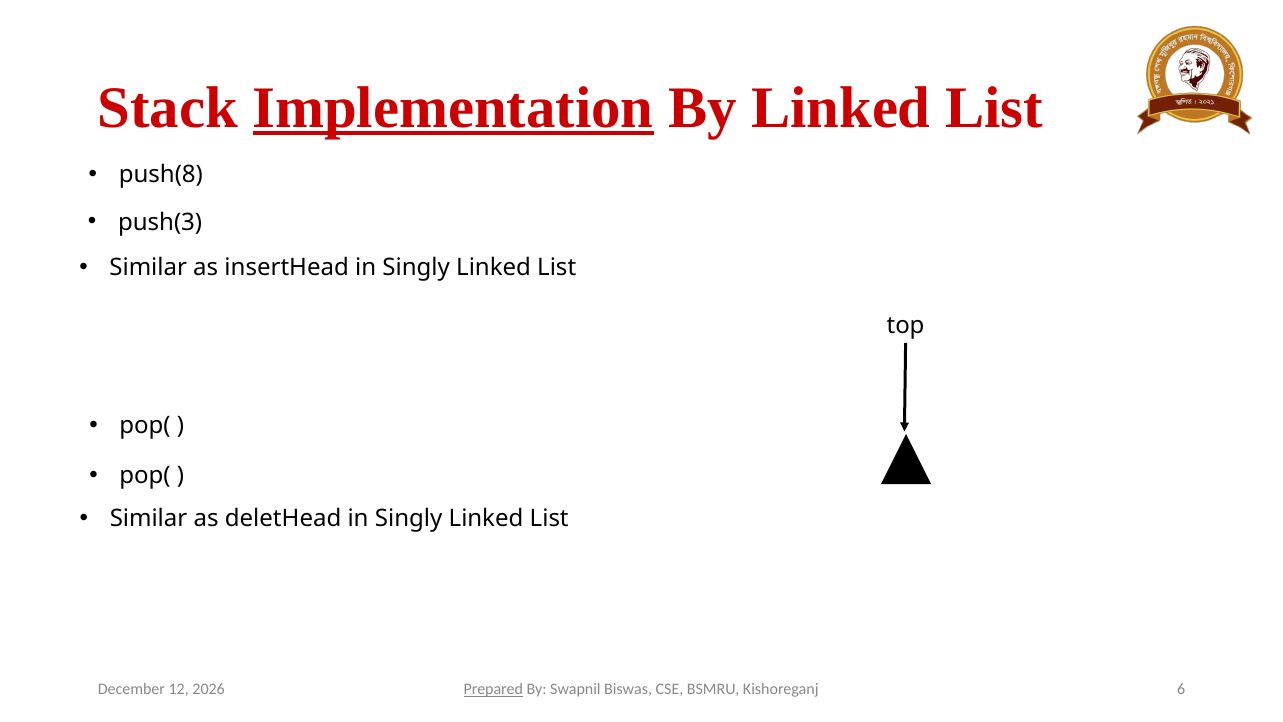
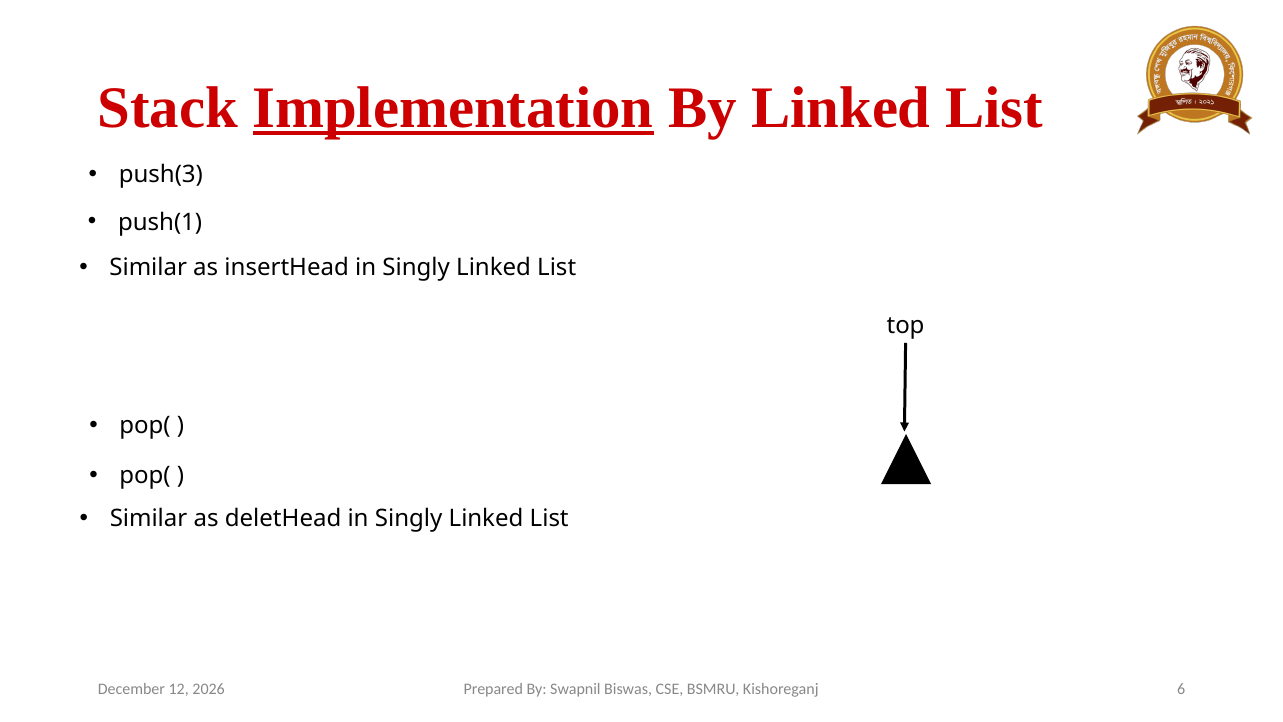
push(8: push(8 -> push(3
push(3: push(3 -> push(1
Prepared underline: present -> none
